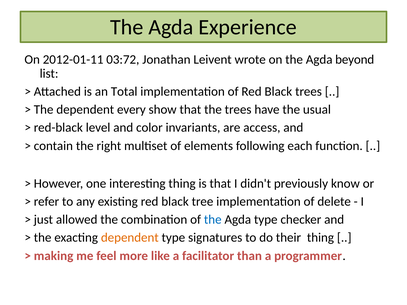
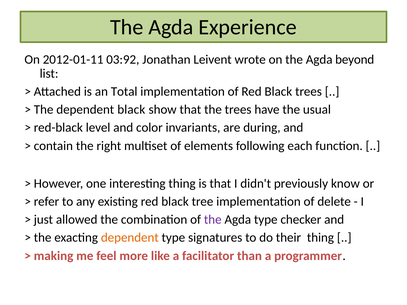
03:72: 03:72 -> 03:92
dependent every: every -> black
access: access -> during
the at (213, 220) colour: blue -> purple
